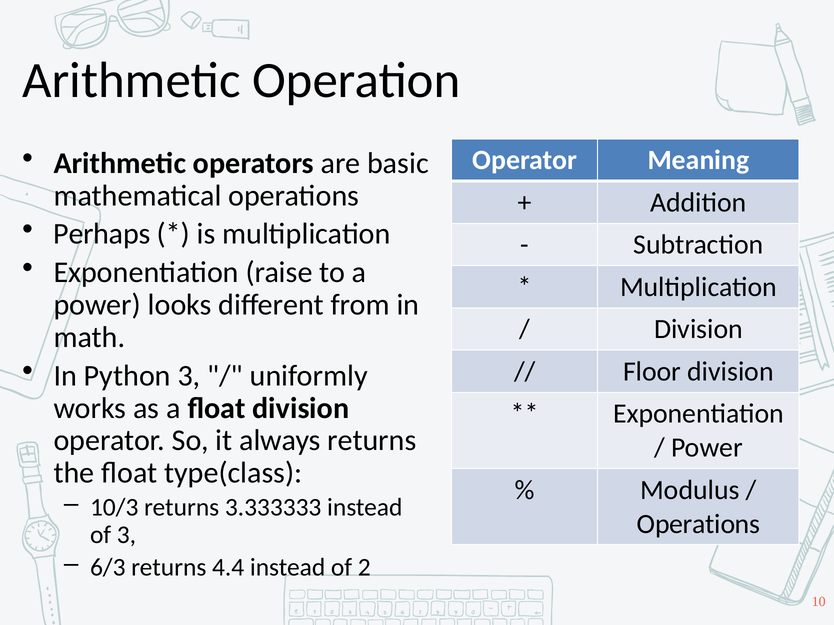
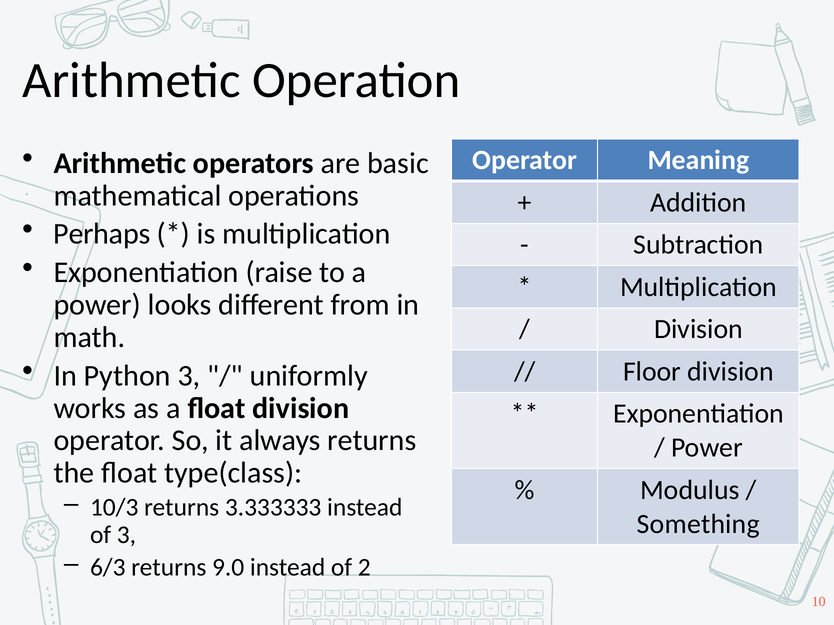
Operations at (699, 524): Operations -> Something
4.4: 4.4 -> 9.0
